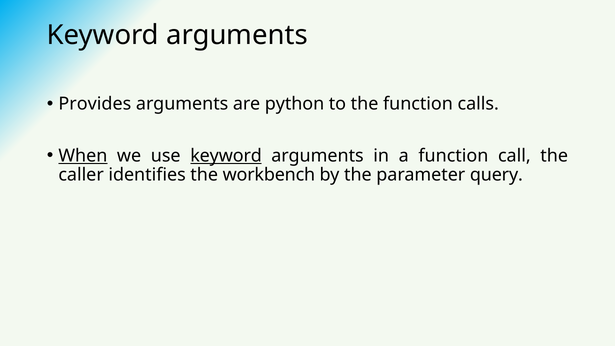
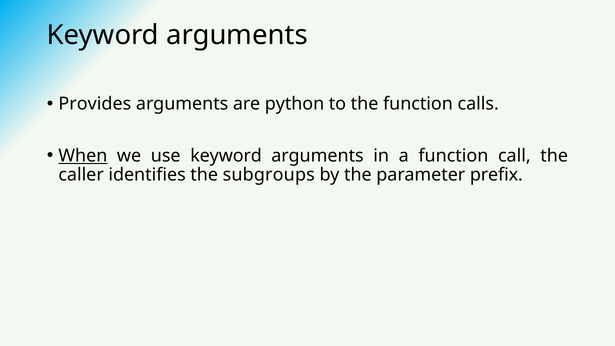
keyword at (226, 156) underline: present -> none
workbench: workbench -> subgroups
query: query -> prefix
